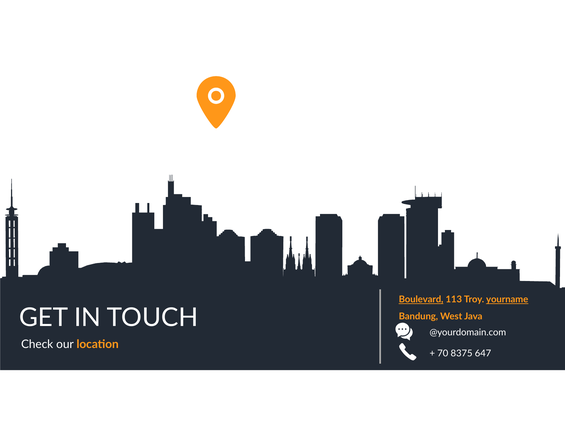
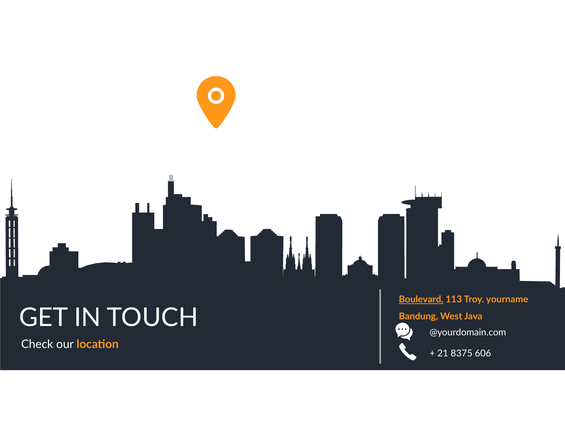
yourname underline: present -> none
70: 70 -> 21
647: 647 -> 606
